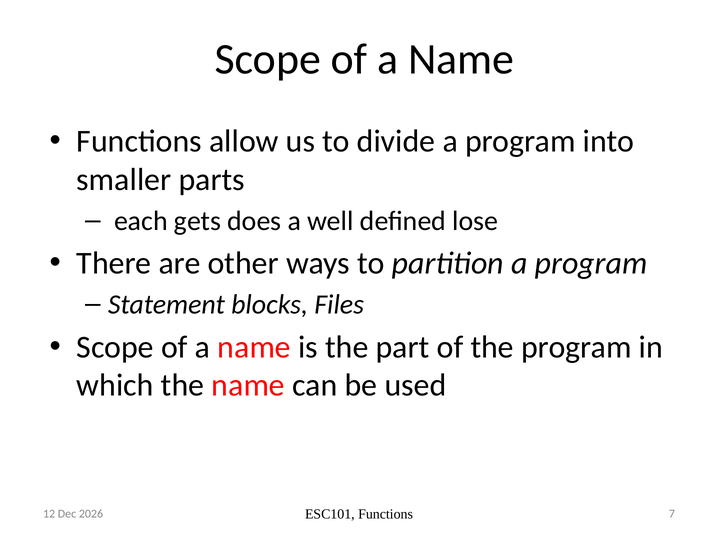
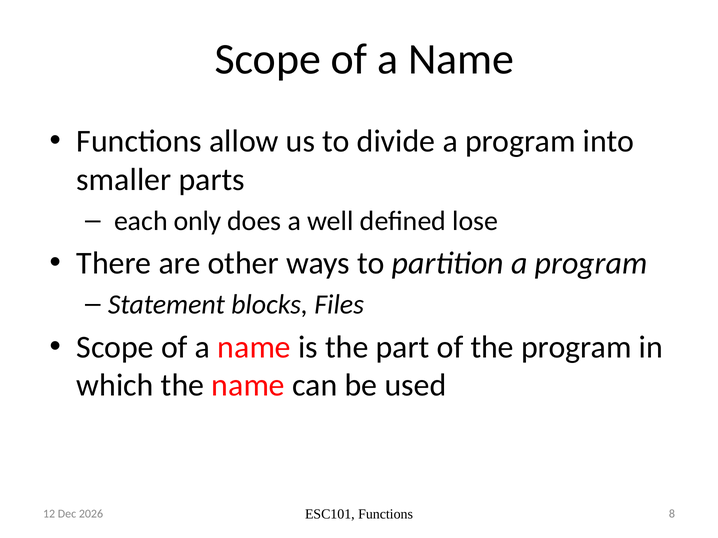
gets: gets -> only
7: 7 -> 8
